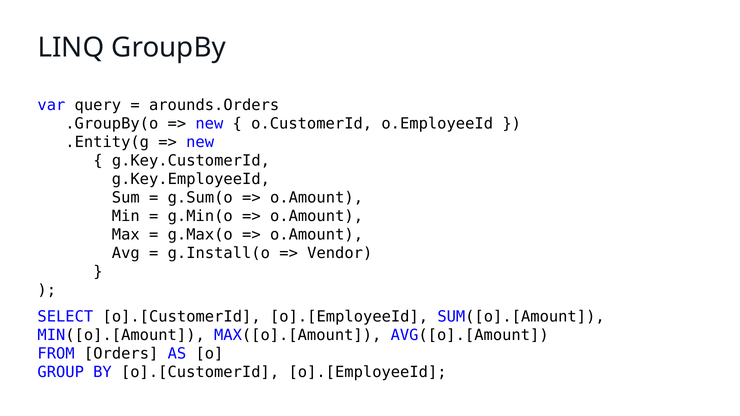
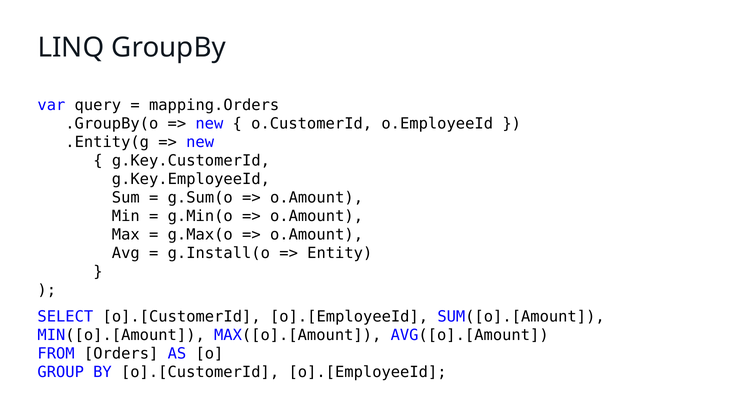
arounds.Orders: arounds.Orders -> mapping.Orders
Vendor: Vendor -> Entity
